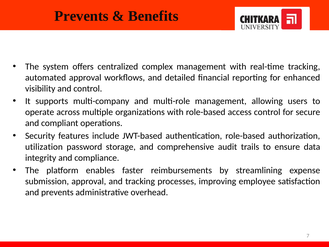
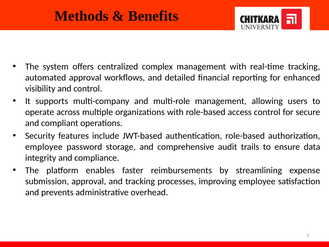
Prevents at (82, 16): Prevents -> Methods
utilization at (44, 147): utilization -> employee
